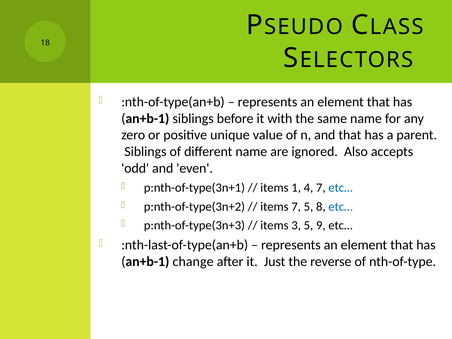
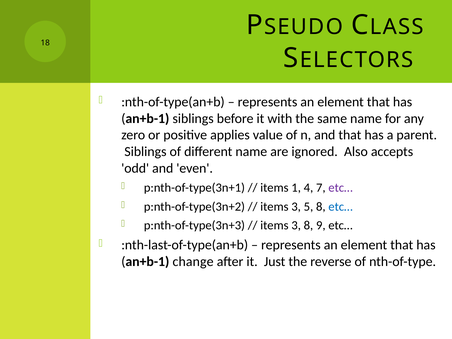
unique: unique -> applies
etc… at (341, 188) colour: blue -> purple
7 at (296, 207): 7 -> 3
3 5: 5 -> 8
